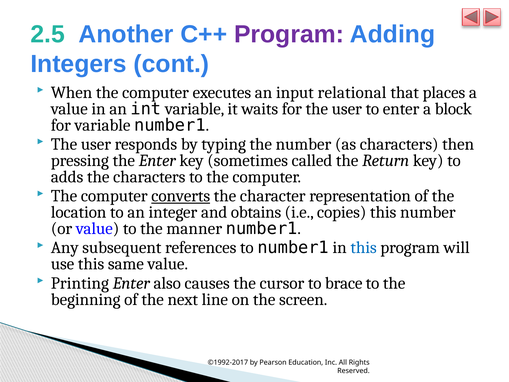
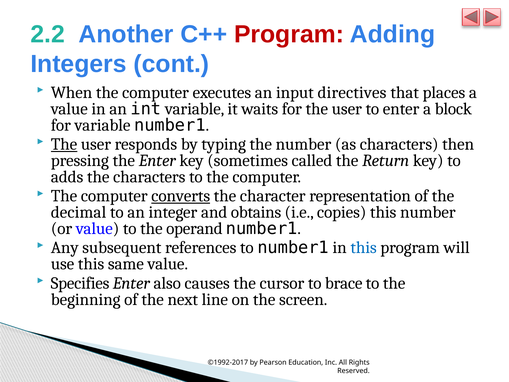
2.5: 2.5 -> 2.2
Program at (289, 34) colour: purple -> red
relational: relational -> directives
The at (64, 144) underline: none -> present
location: location -> decimal
manner: manner -> operand
Printing: Printing -> Specifies
